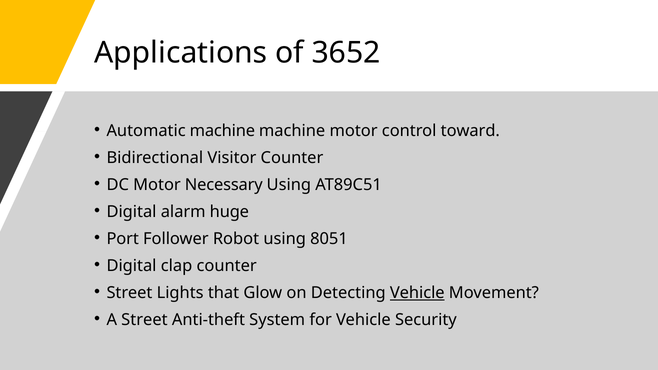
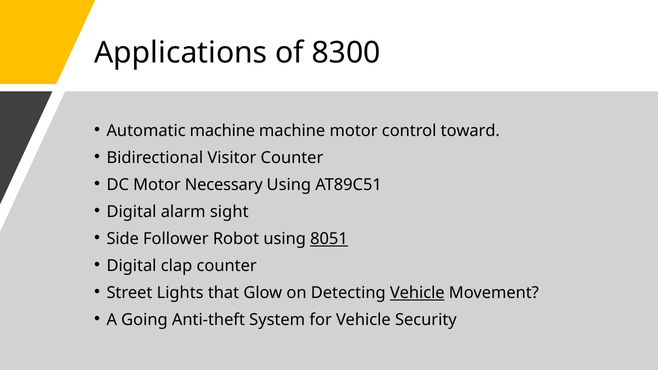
3652: 3652 -> 8300
huge: huge -> sight
Port: Port -> Side
8051 underline: none -> present
A Street: Street -> Going
